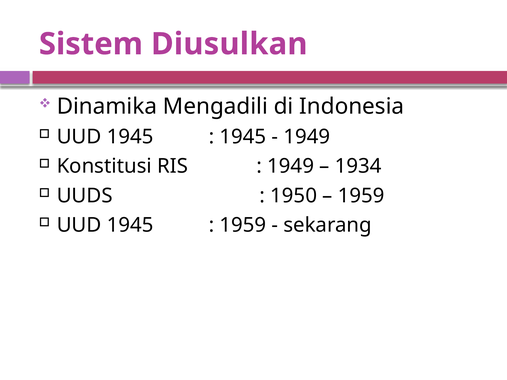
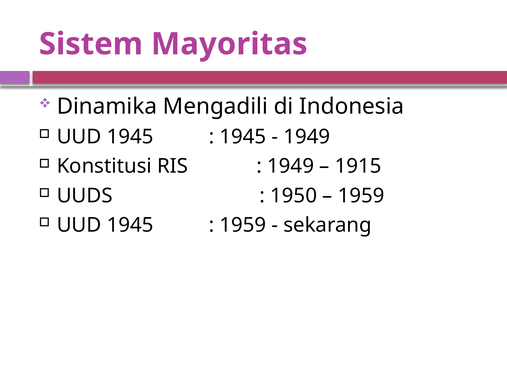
Diusulkan: Diusulkan -> Mayoritas
1934: 1934 -> 1915
